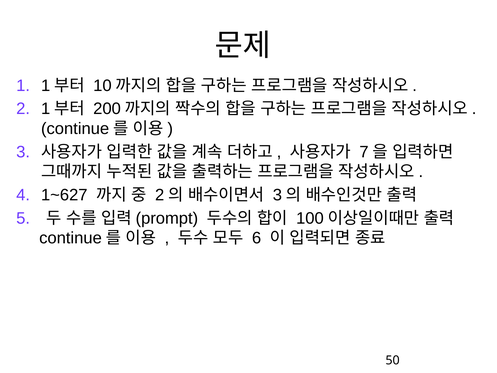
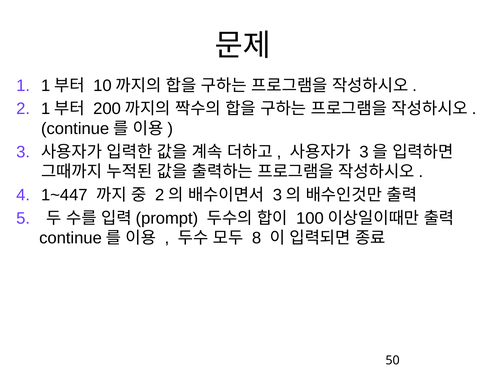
7 at (364, 152): 7 -> 3
1~627: 1~627 -> 1~447
6: 6 -> 8
